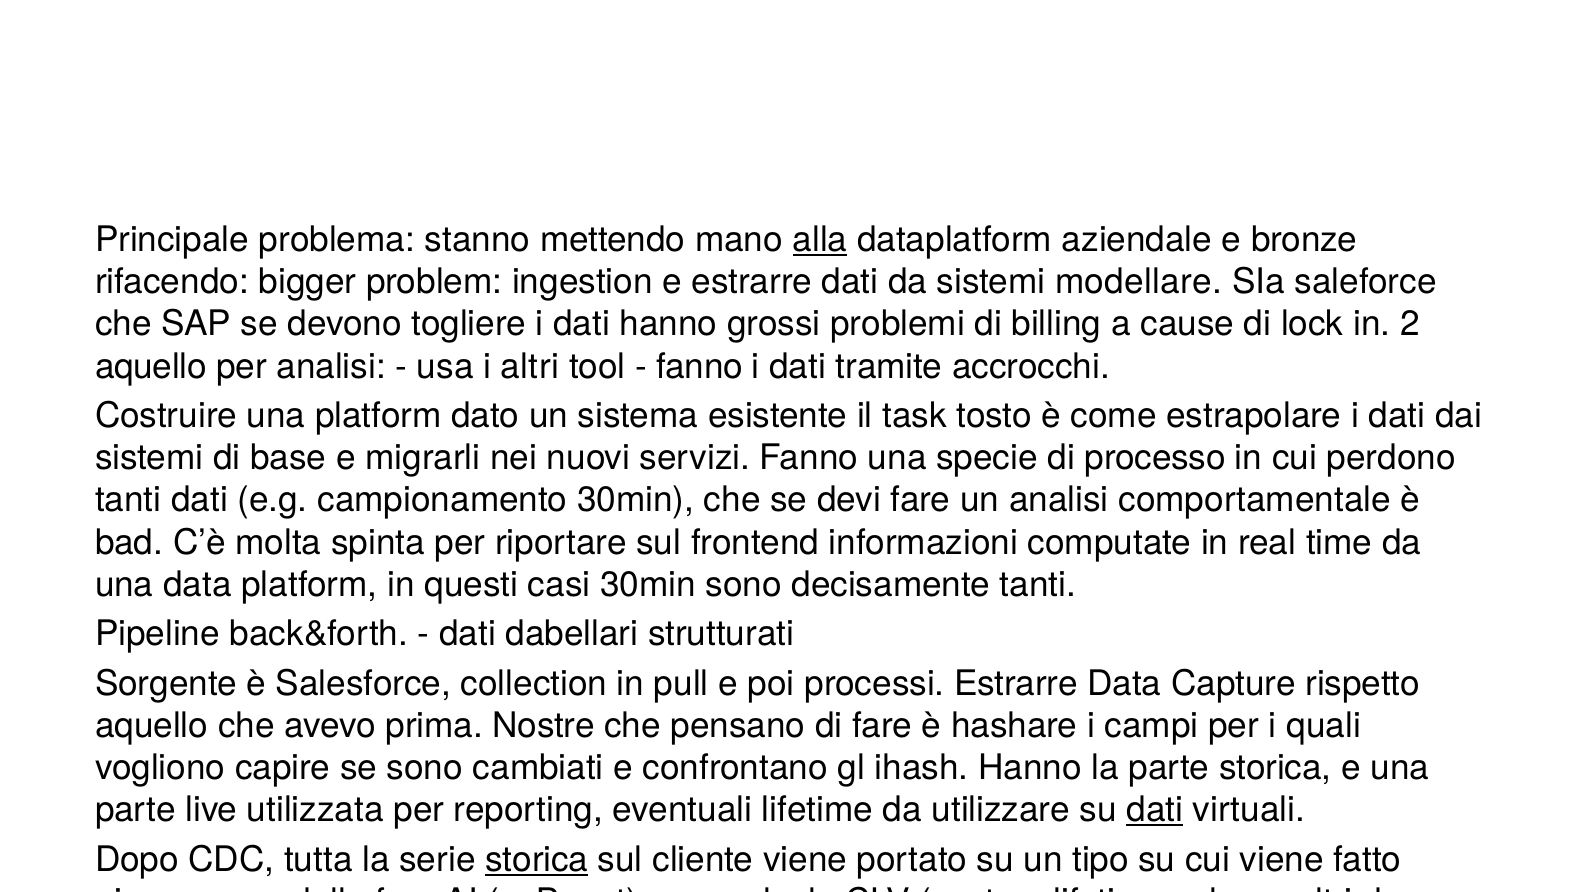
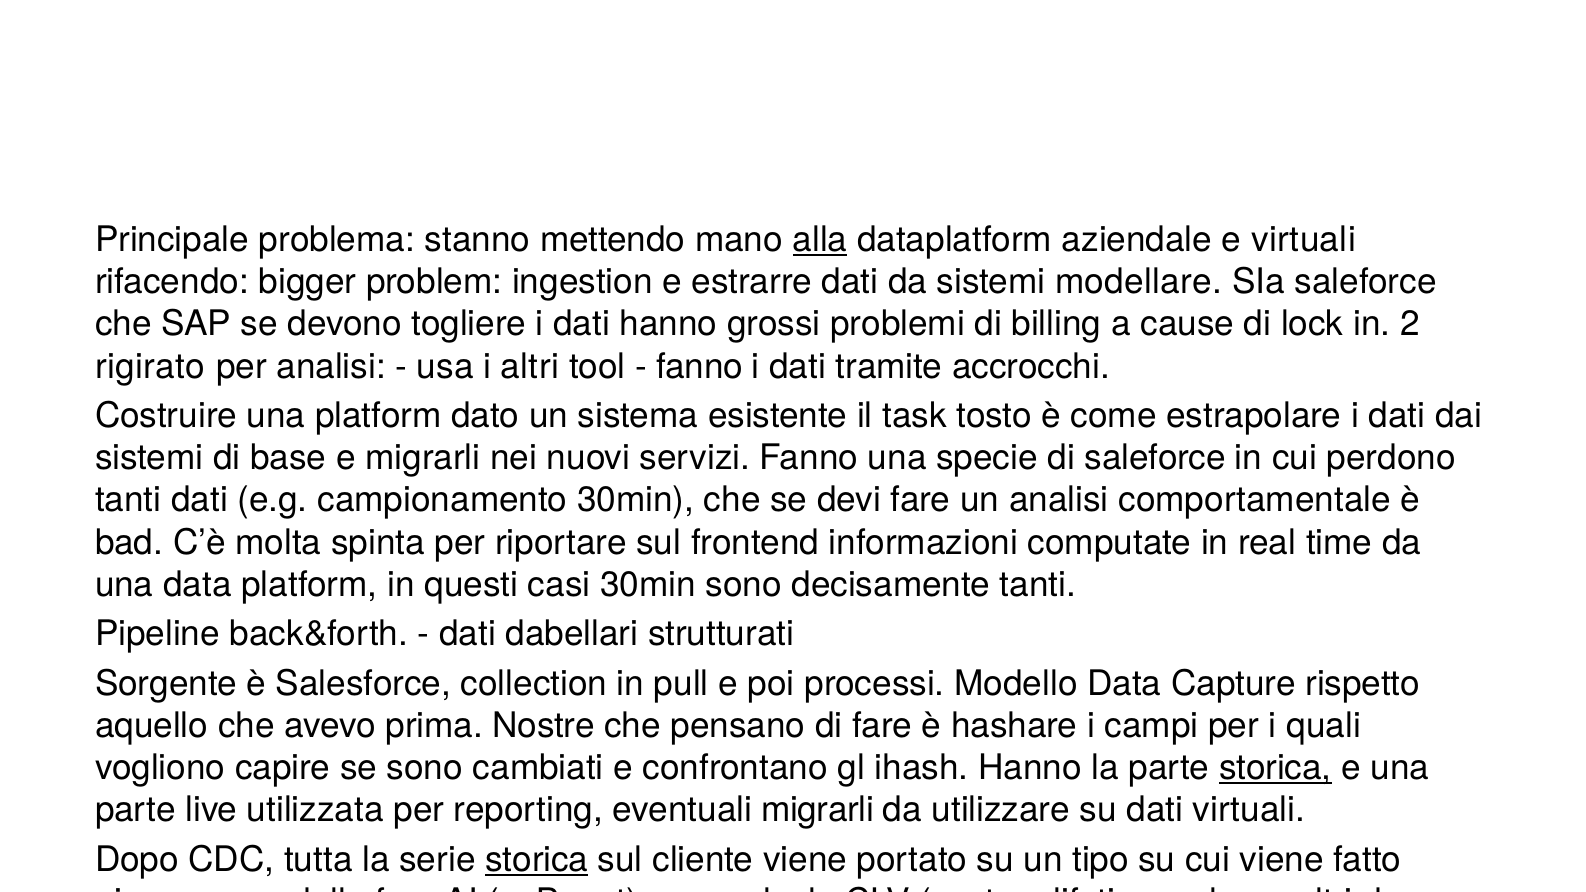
e bronze: bronze -> virtuali
aquello at (151, 367): aquello -> rigirato
di processo: processo -> saleforce
processi Estrarre: Estrarre -> Modello
storica at (1275, 768) underline: none -> present
eventuali lifetime: lifetime -> migrarli
dati at (1155, 810) underline: present -> none
